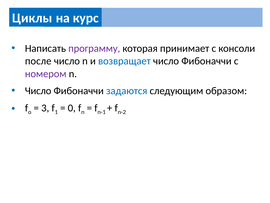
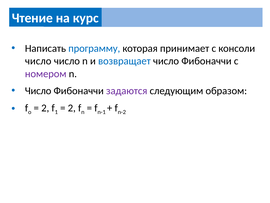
Циклы: Циклы -> Чтение
программу colour: purple -> blue
после at (38, 61): после -> число
задаются colour: blue -> purple
3 at (45, 108): 3 -> 2
0 at (72, 108): 0 -> 2
